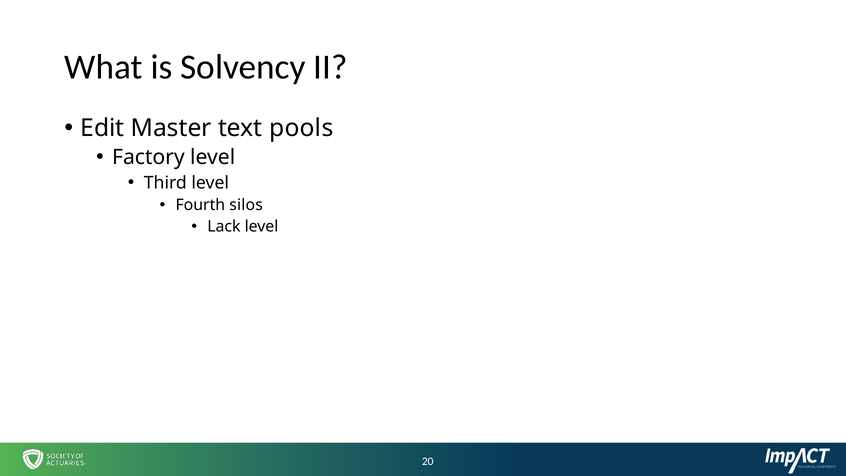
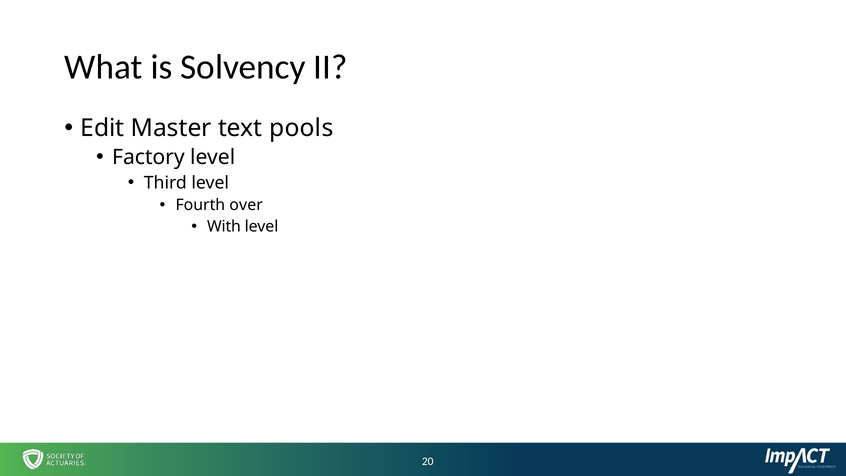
silos: silos -> over
Lack: Lack -> With
